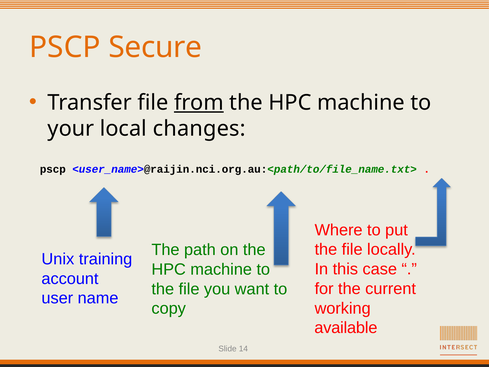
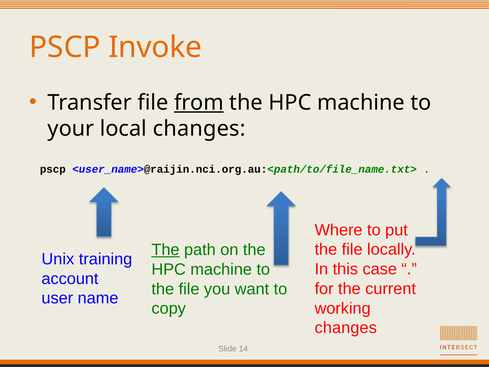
Secure: Secure -> Invoke
The at (166, 250) underline: none -> present
available at (346, 328): available -> changes
